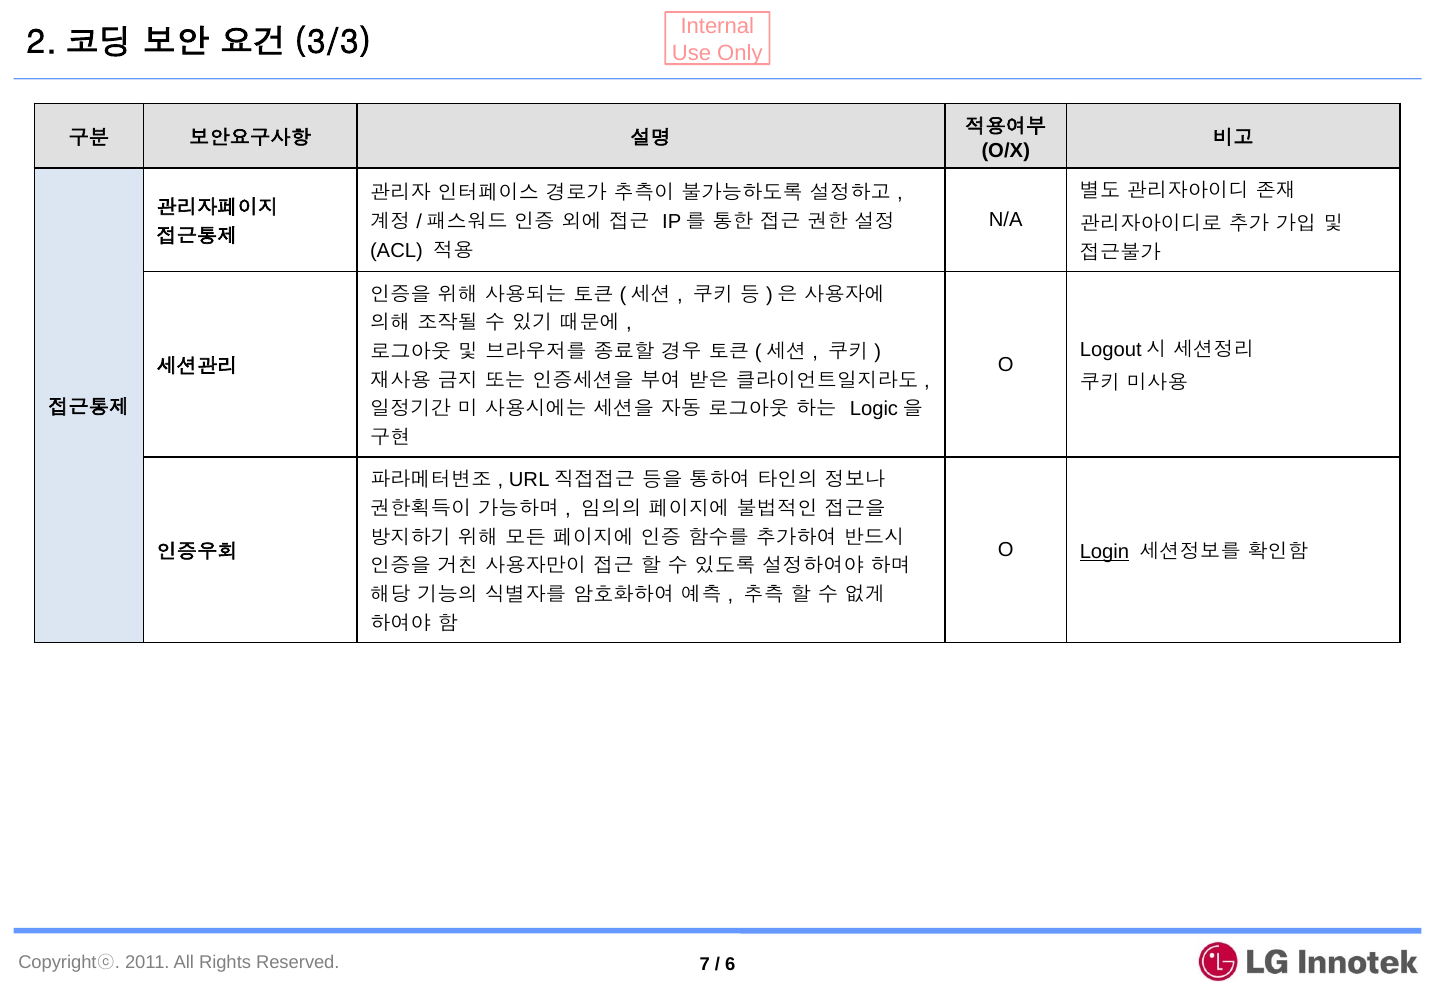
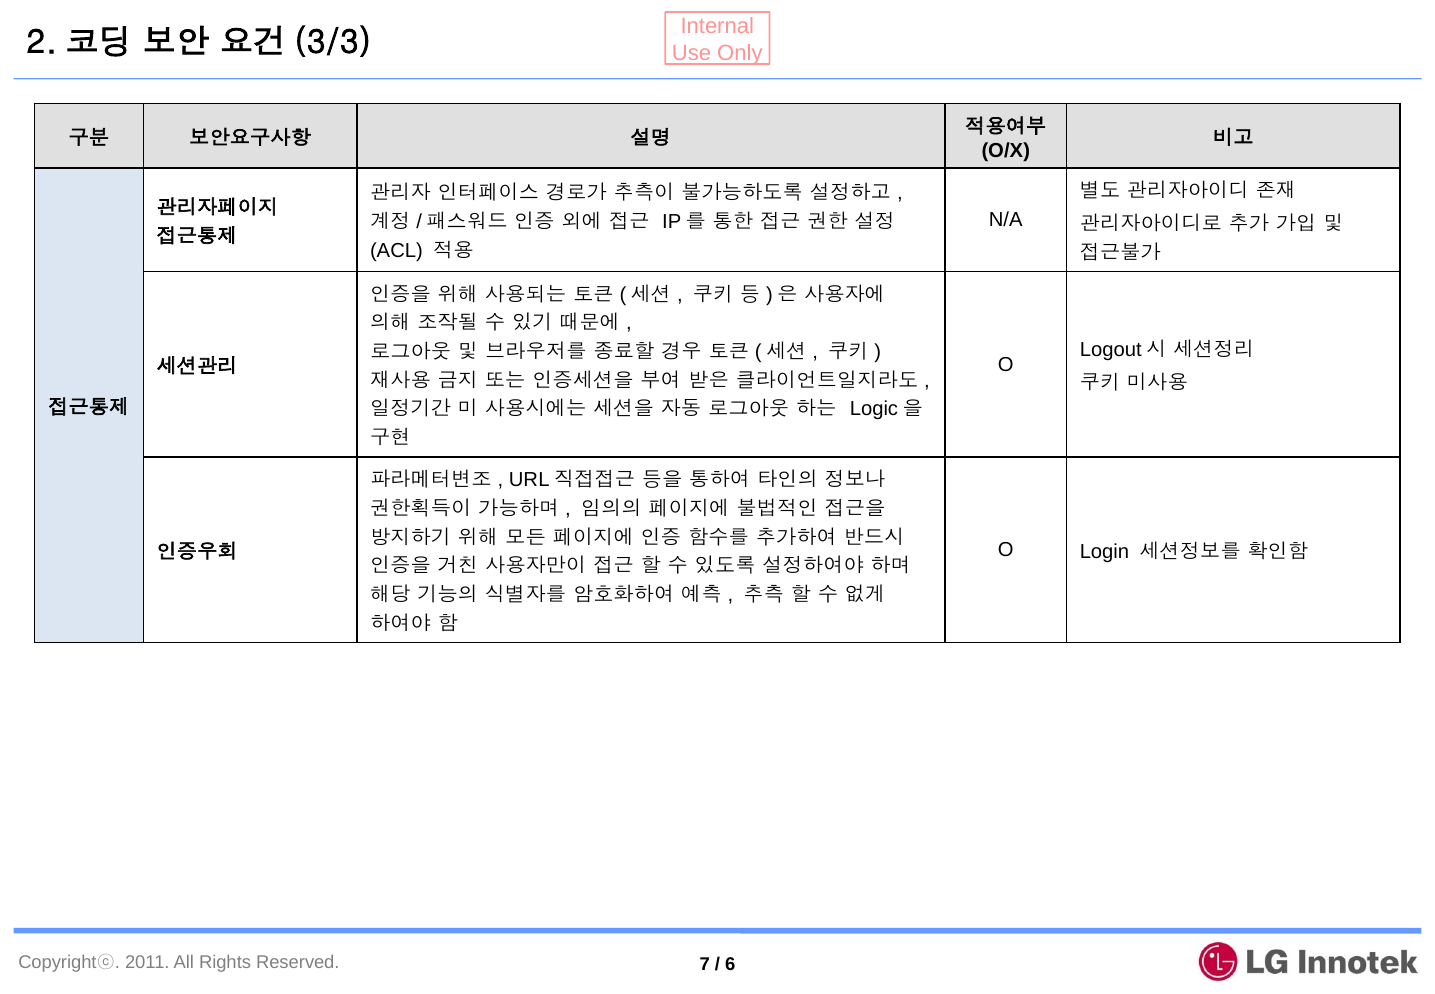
Login underline: present -> none
